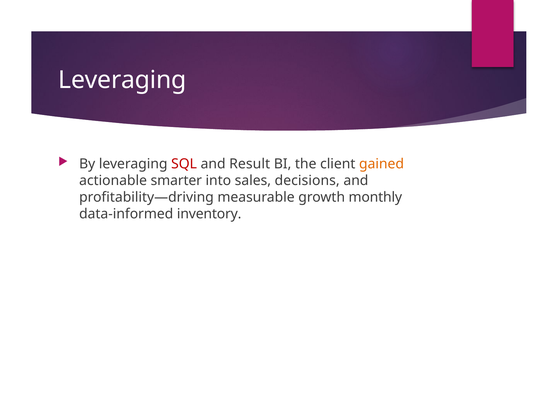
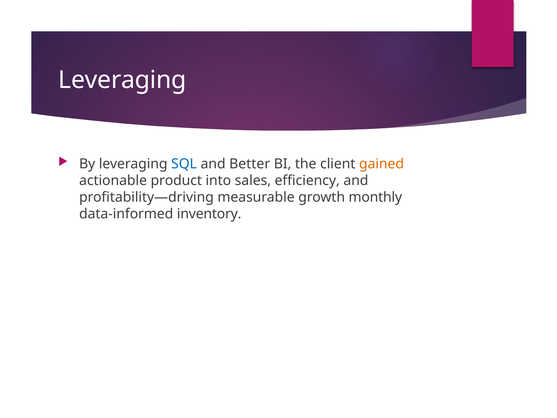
SQL colour: red -> blue
Result: Result -> Better
smarter: smarter -> product
decisions: decisions -> efficiency
